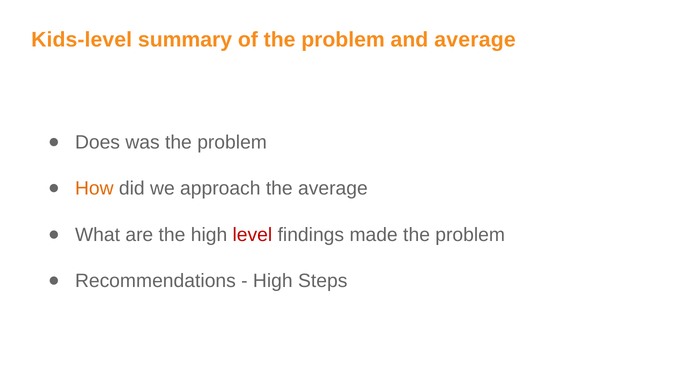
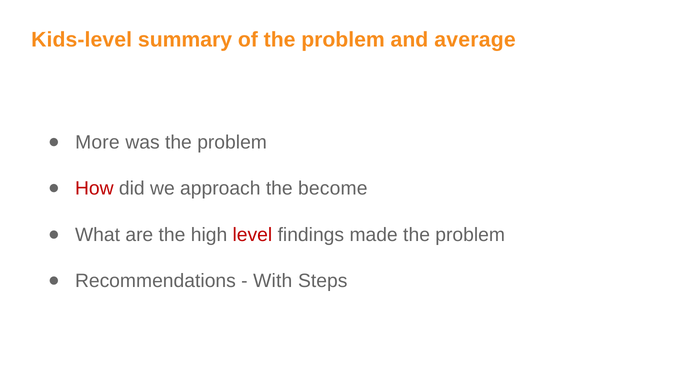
Does: Does -> More
How colour: orange -> red
the average: average -> become
High at (273, 281): High -> With
